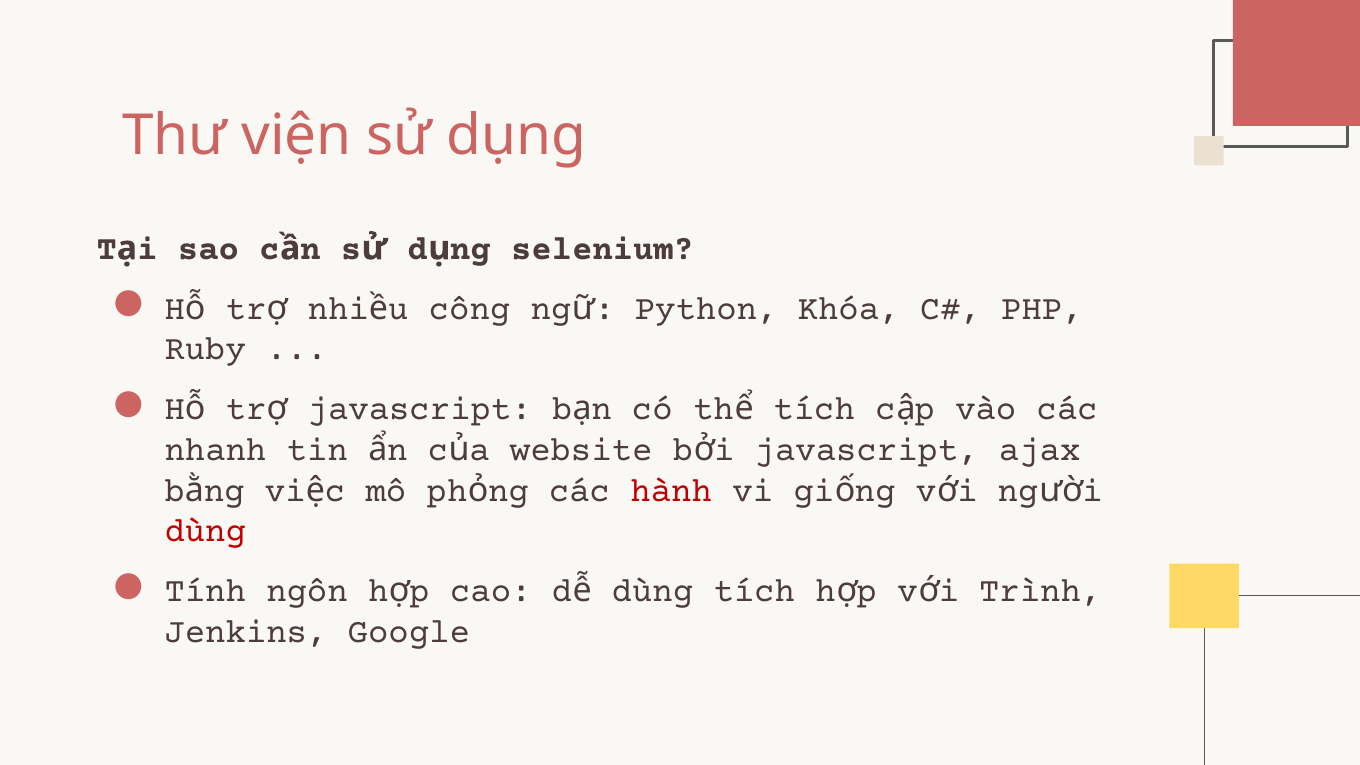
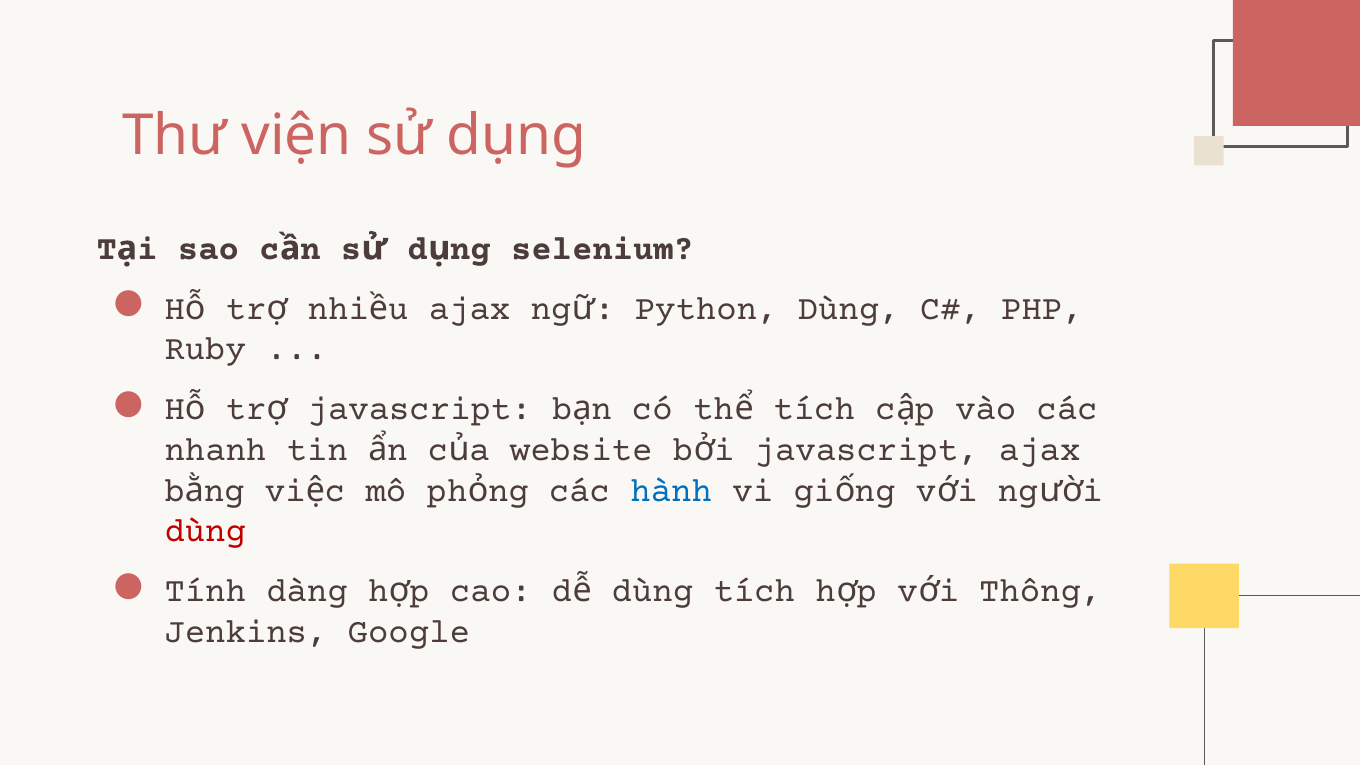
công at (470, 308): công -> ajax
Python Khóa: Khóa -> Dùng
hành colour: red -> blue
ngôn: ngôn -> dàng
Trình: Trình -> Thông
